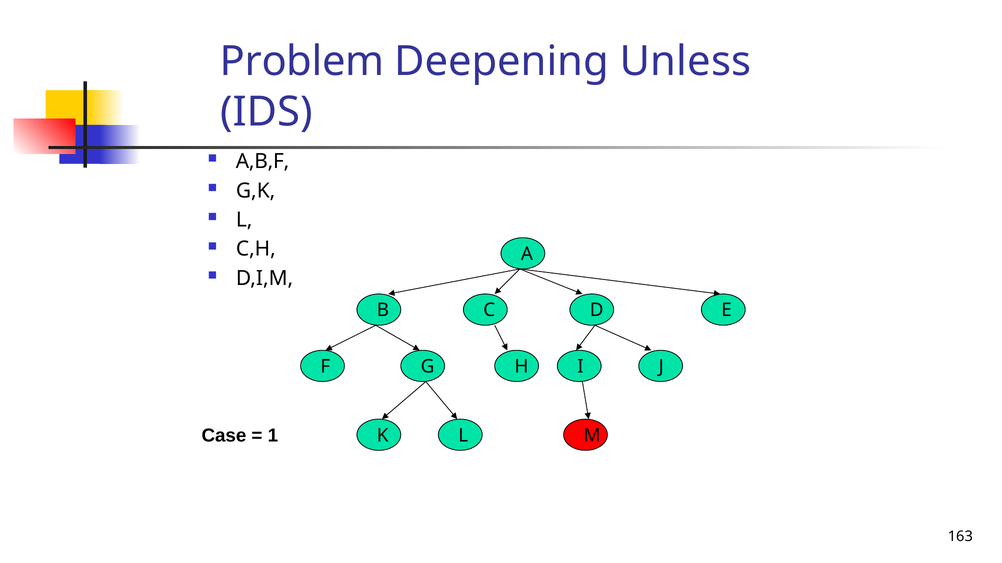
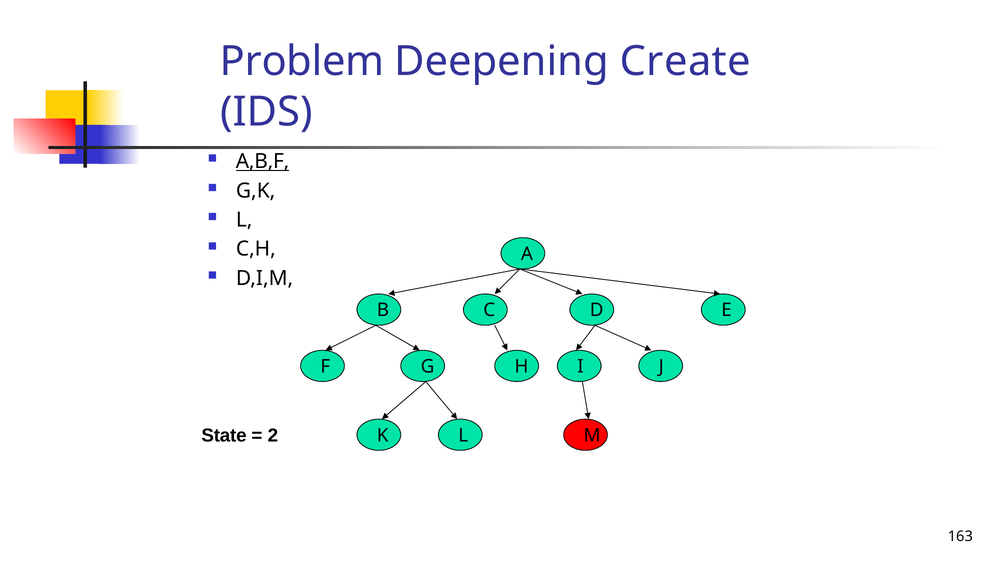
Unless: Unless -> Create
A,B,F underline: none -> present
Case: Case -> State
1: 1 -> 2
